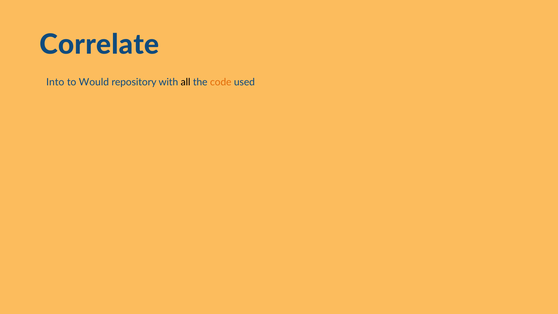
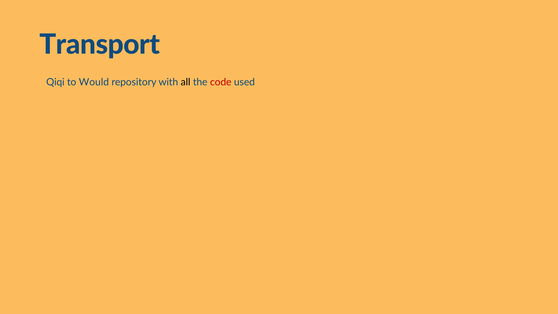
Correlate: Correlate -> Transport
Into: Into -> Qiqi
code colour: orange -> red
